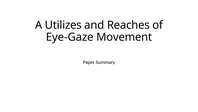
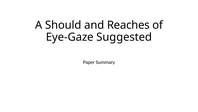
Utilizes: Utilizes -> Should
Movement: Movement -> Suggested
